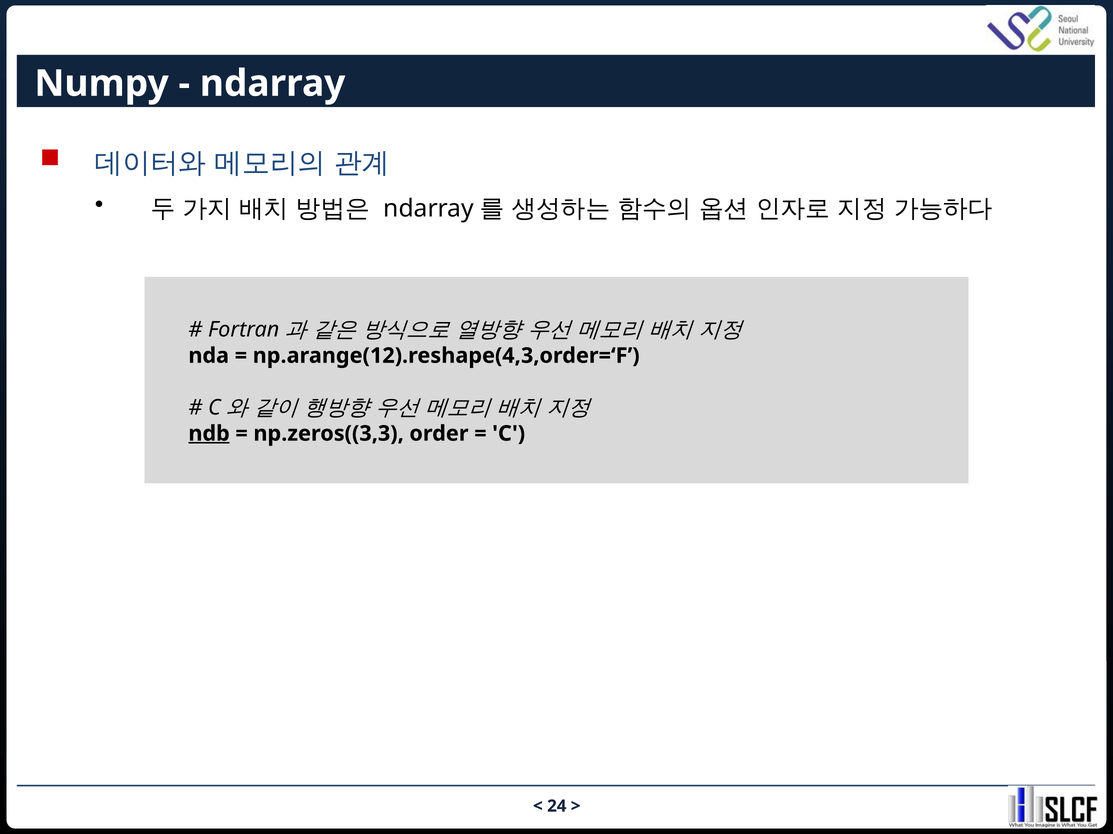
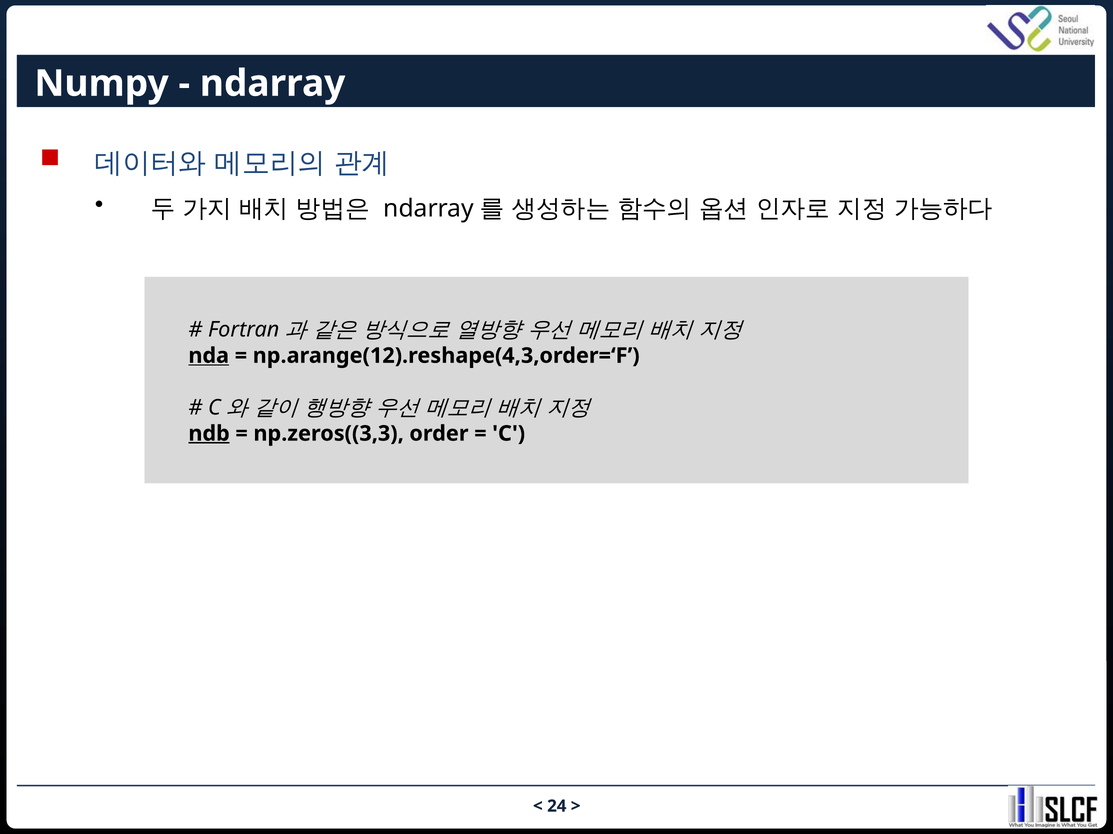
nda underline: none -> present
